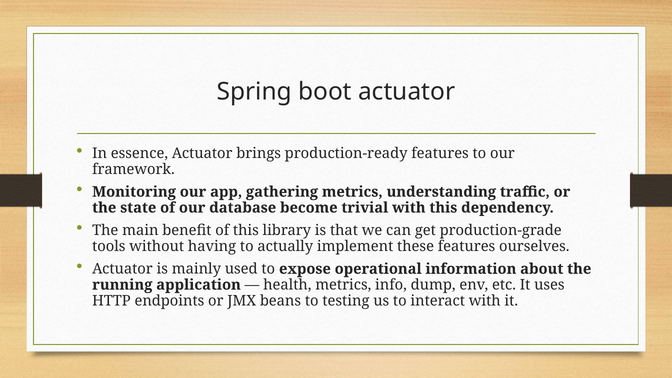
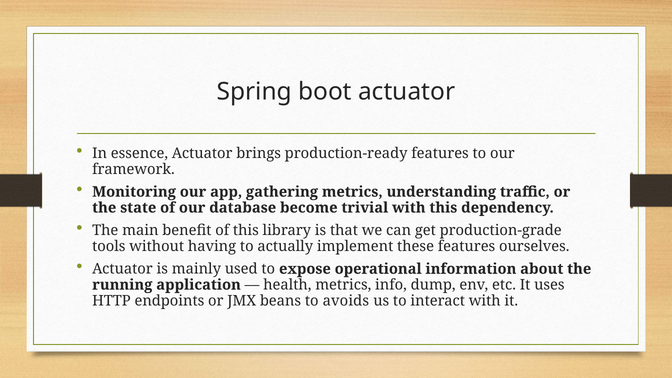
testing: testing -> avoids
